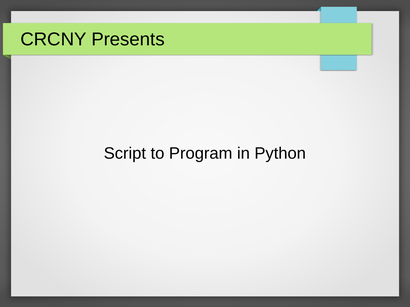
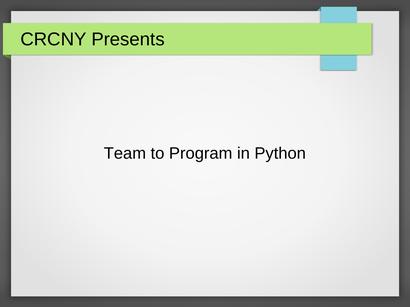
Script: Script -> Team
